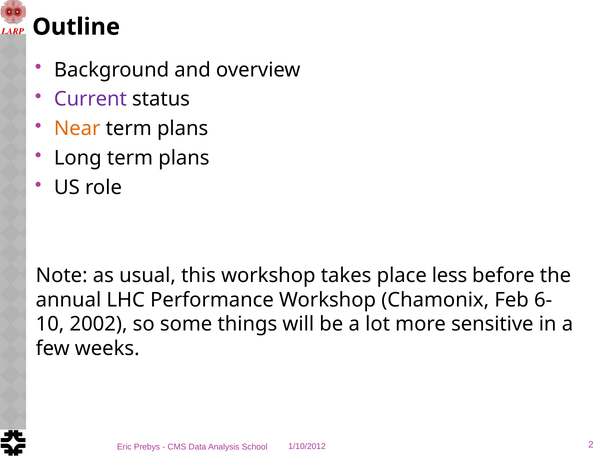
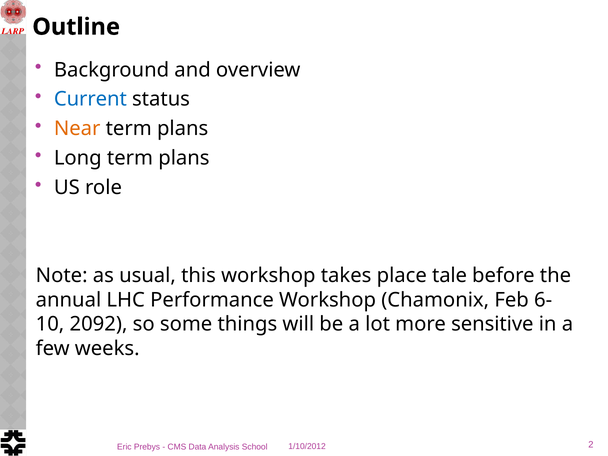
Current colour: purple -> blue
less: less -> tale
2002: 2002 -> 2092
